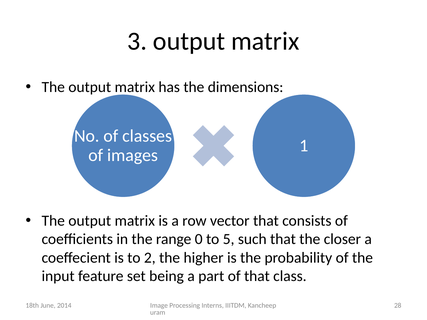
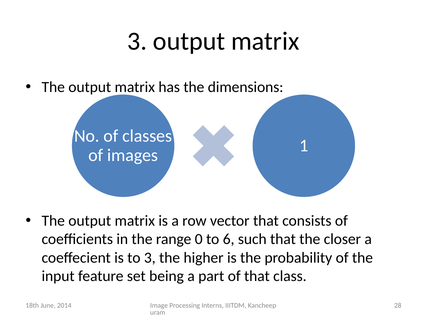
5: 5 -> 6
to 2: 2 -> 3
